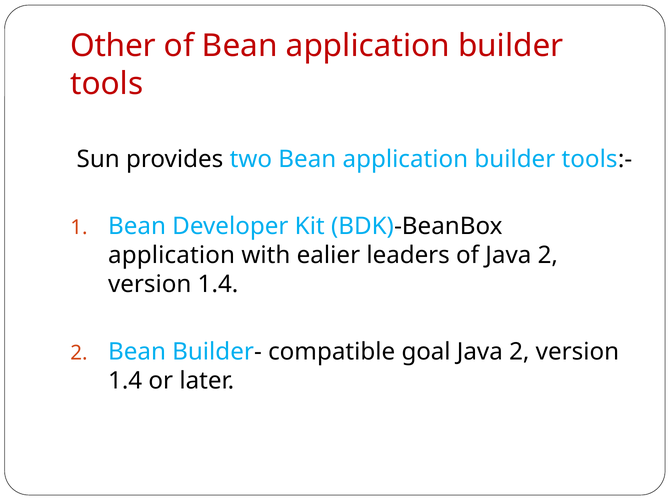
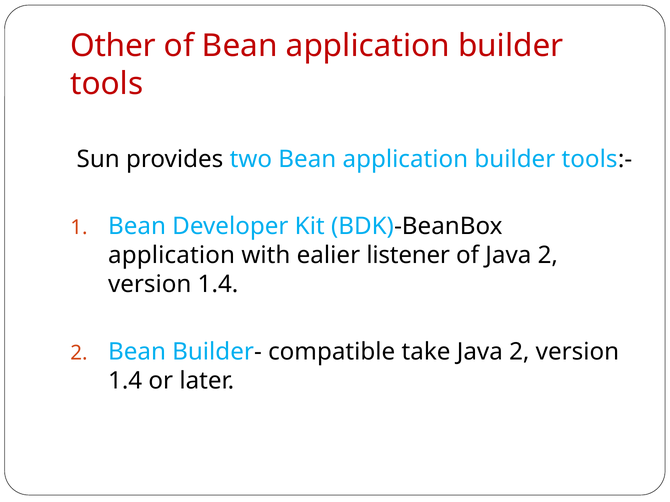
leaders: leaders -> listener
goal: goal -> take
